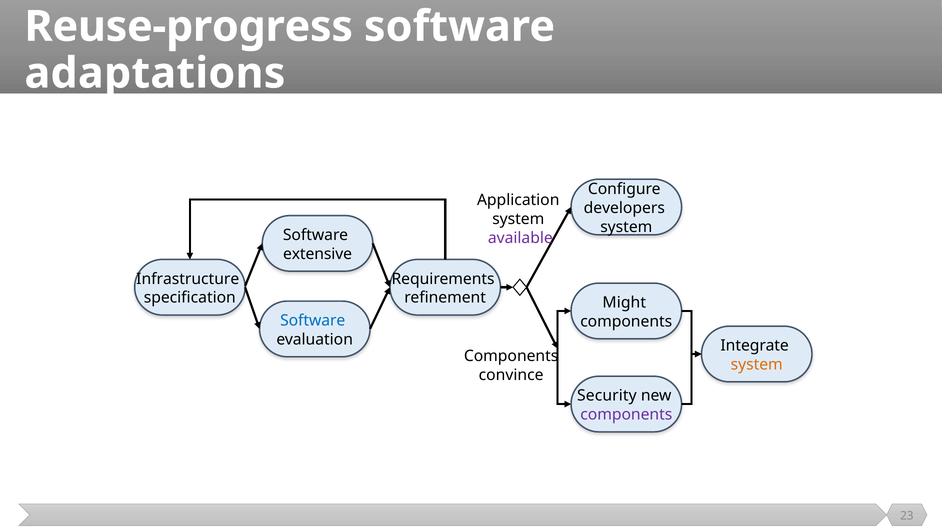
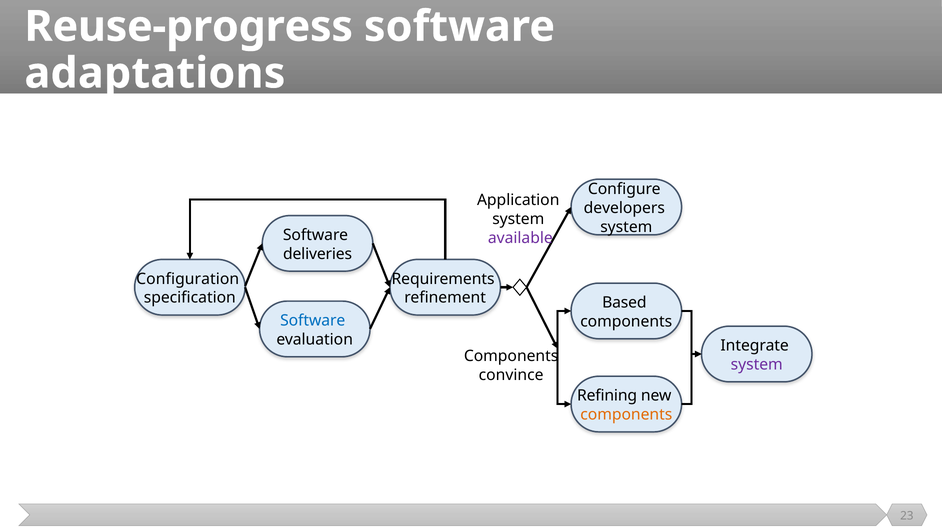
extensive: extensive -> deliveries
Infrastructure: Infrastructure -> Configuration
Might: Might -> Based
system at (757, 364) colour: orange -> purple
Security: Security -> Refining
components at (626, 414) colour: purple -> orange
